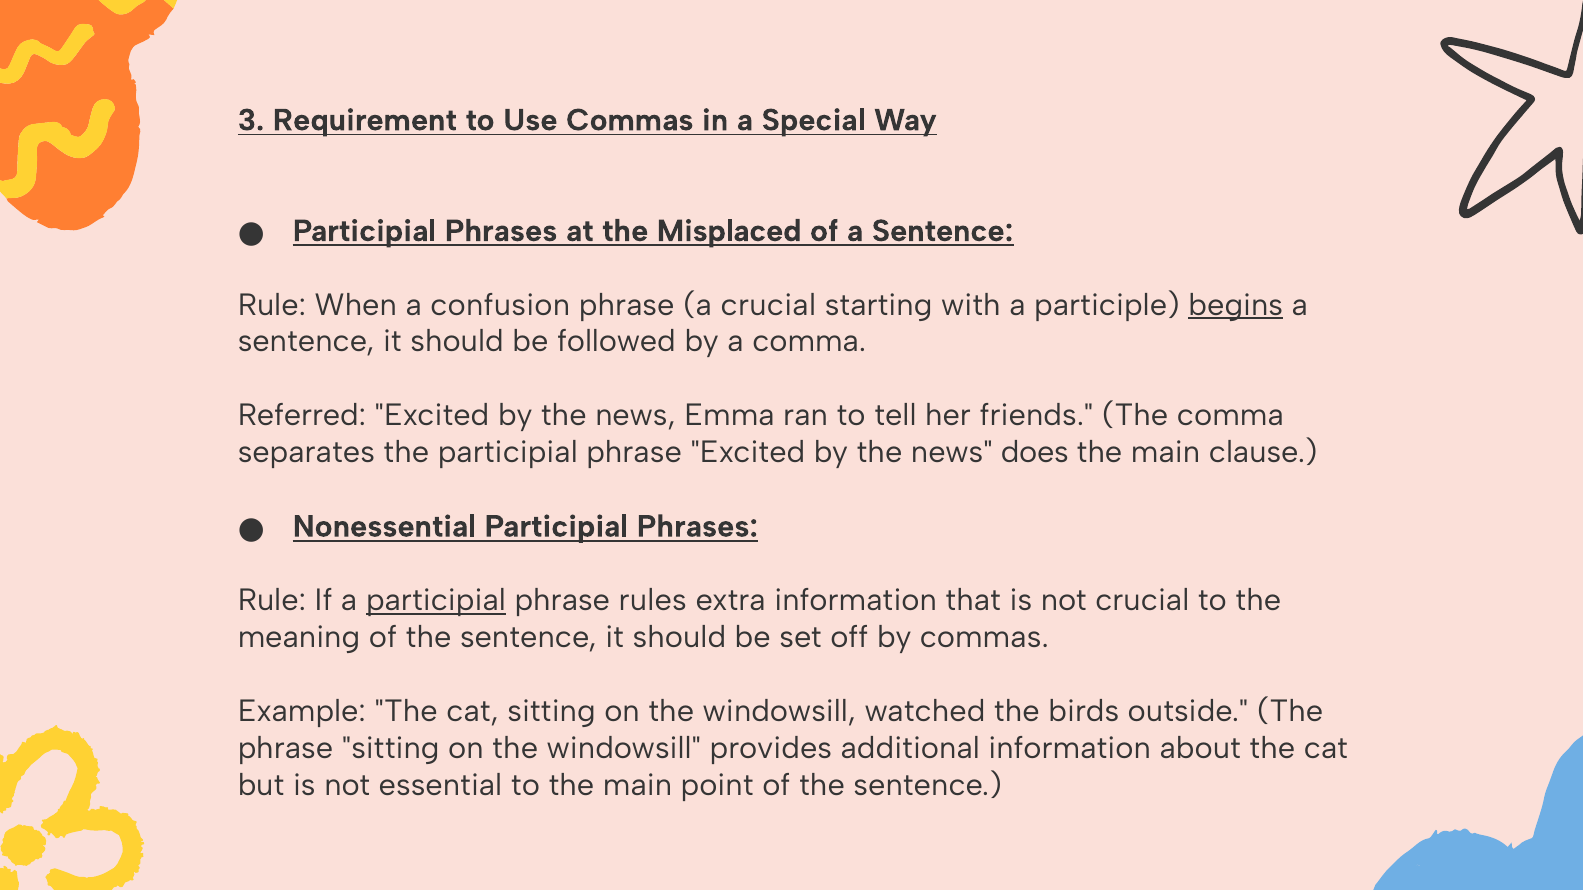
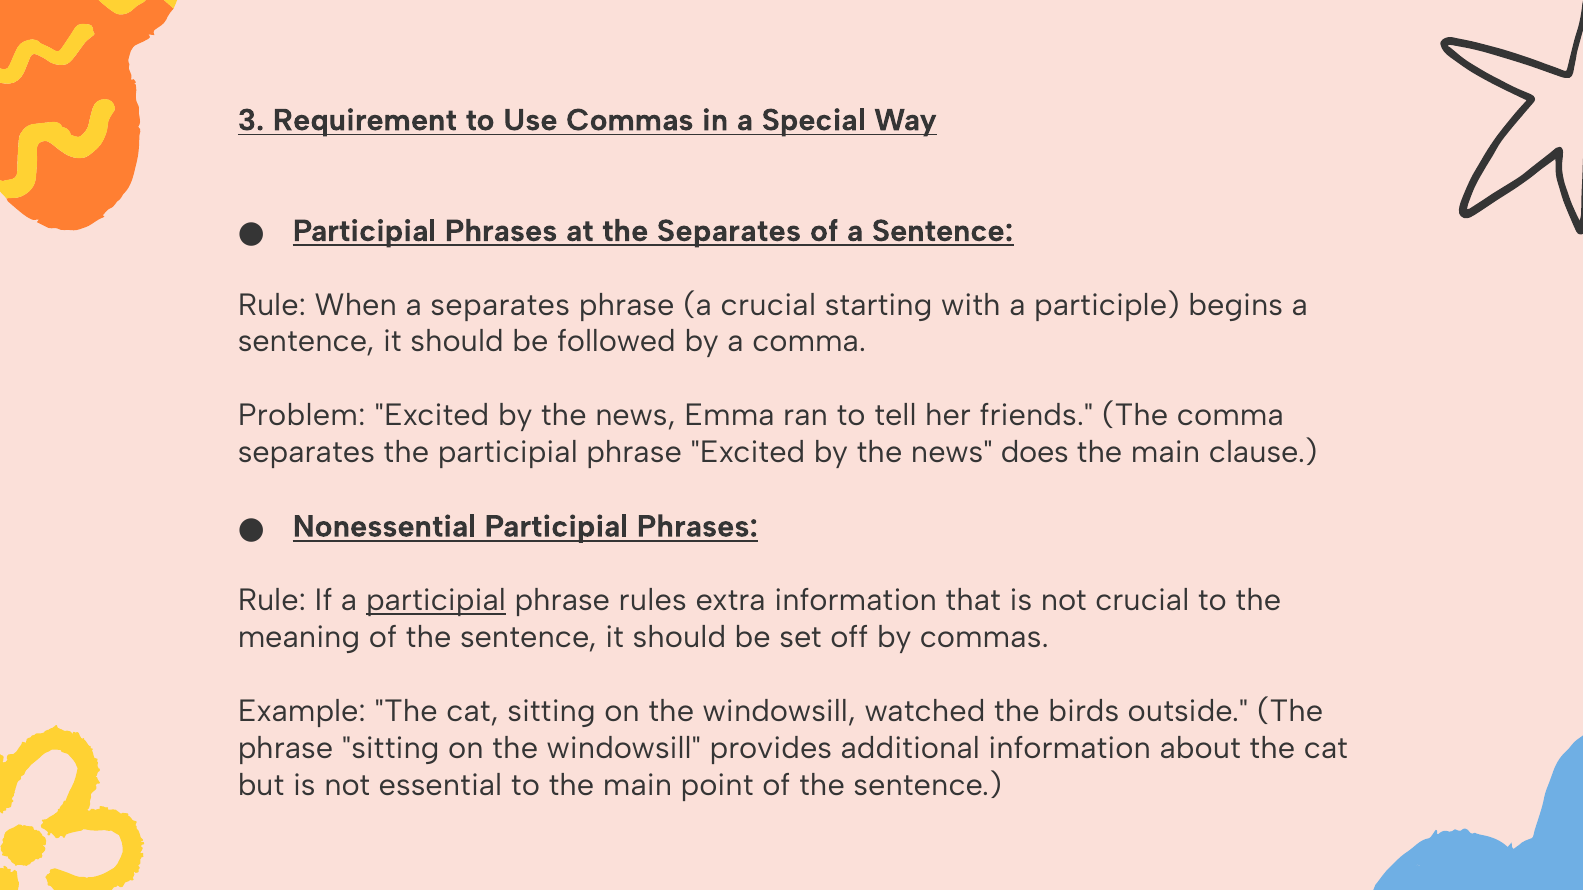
the Misplaced: Misplaced -> Separates
a confusion: confusion -> separates
begins underline: present -> none
Referred: Referred -> Problem
